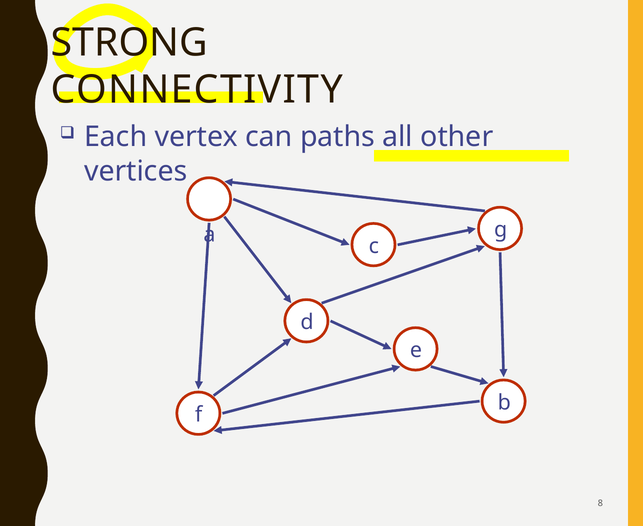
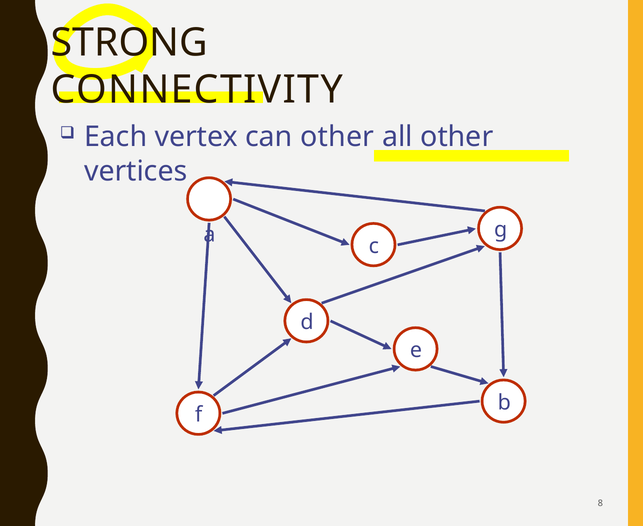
can paths: paths -> other
